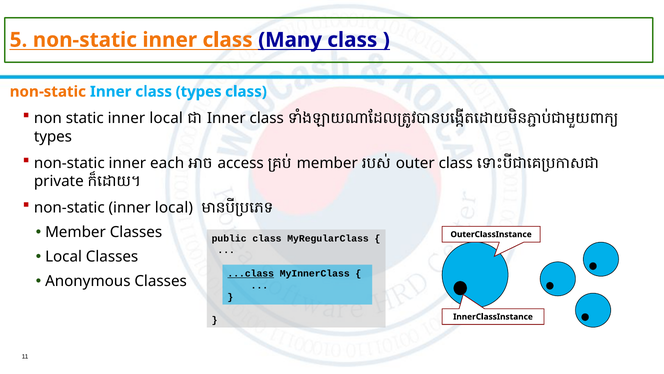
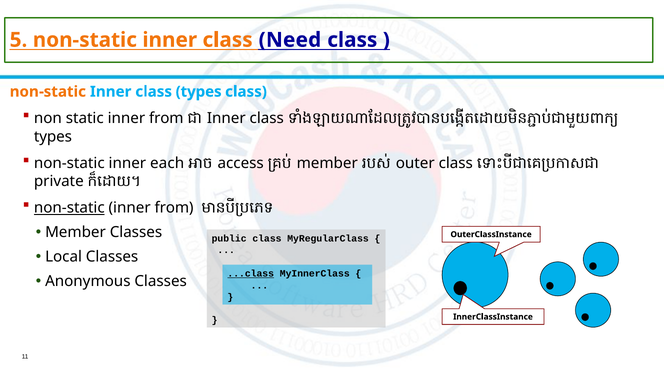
Many: Many -> Need
static inner local: local -> from
non-static at (69, 208) underline: none -> present
local at (174, 208): local -> from
